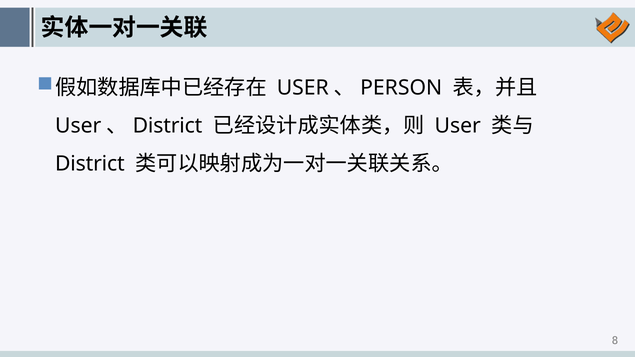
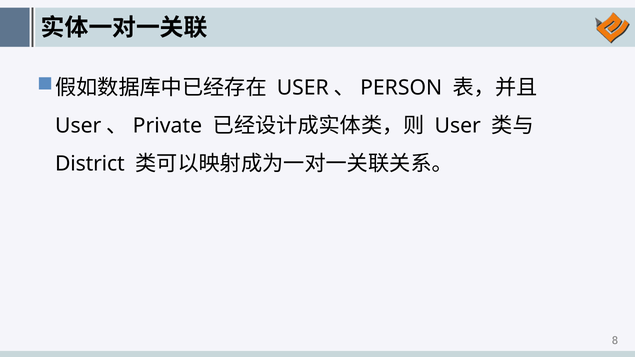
District at (168, 126): District -> Private
